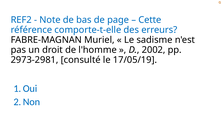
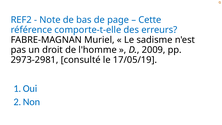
2002: 2002 -> 2009
